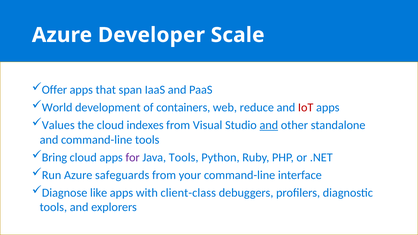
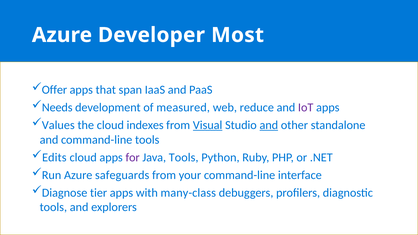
Scale: Scale -> Most
World: World -> Needs
containers: containers -> measured
IoT colour: red -> purple
Visual underline: none -> present
Bring: Bring -> Edits
like: like -> tier
client-class: client-class -> many-class
